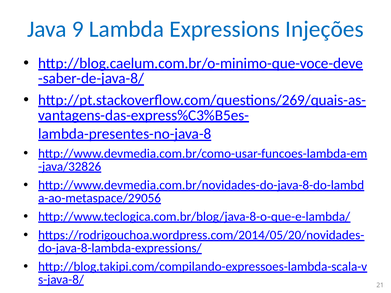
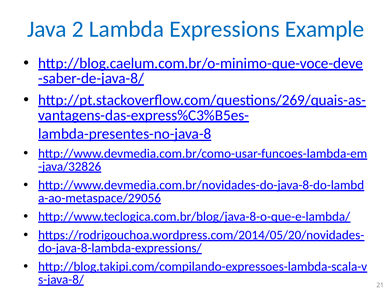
9: 9 -> 2
Injeções: Injeções -> Example
